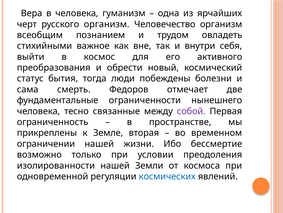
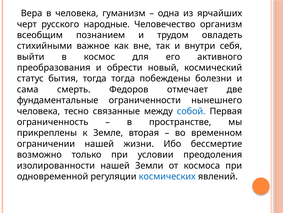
русского организм: организм -> народные
тогда люди: люди -> тогда
собой colour: purple -> blue
